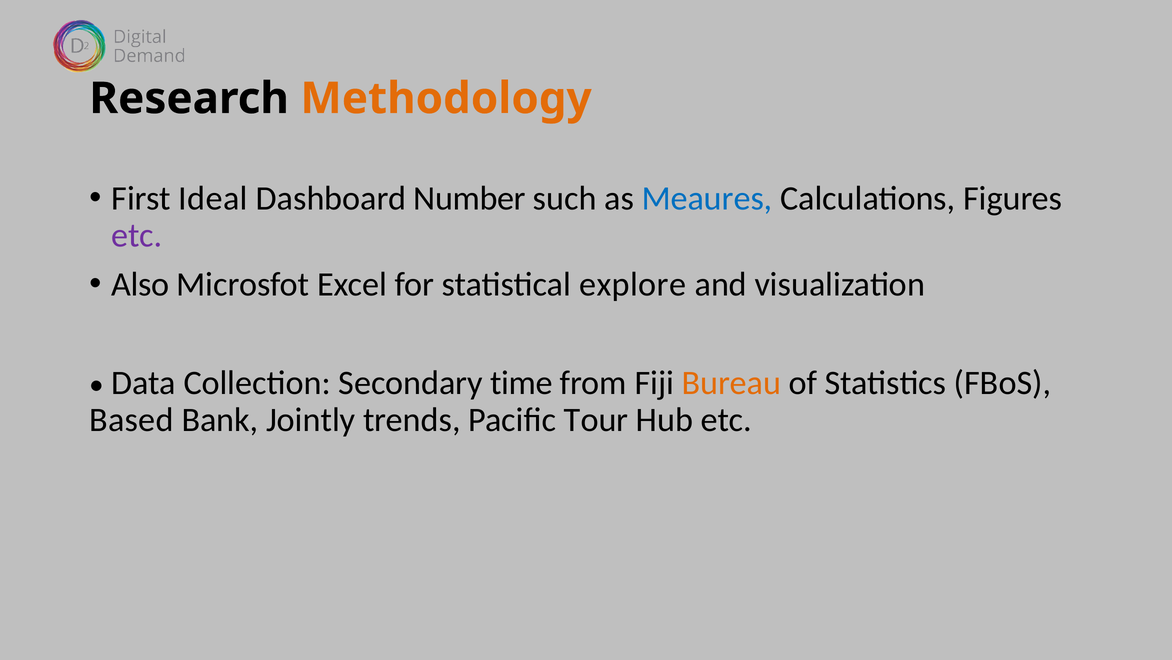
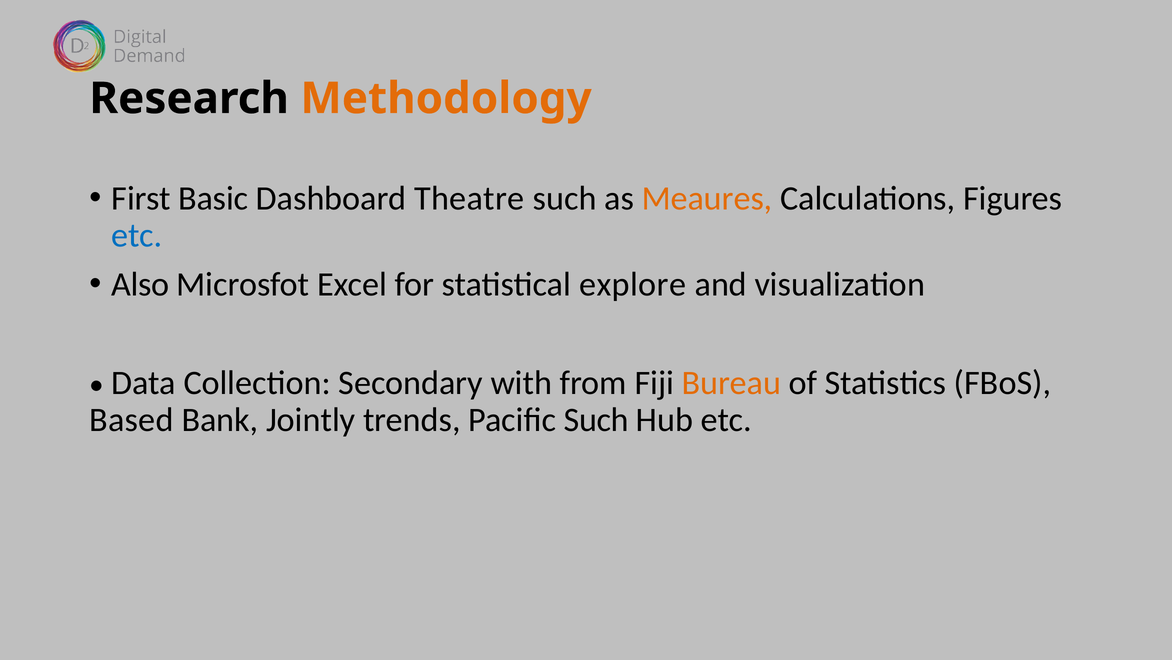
Ideal: Ideal -> Basic
Number: Number -> Theatre
Meaures colour: blue -> orange
etc at (137, 235) colour: purple -> blue
time: time -> with
Pacific Tour: Tour -> Such
